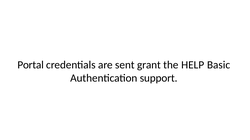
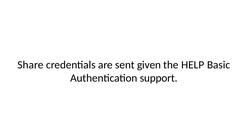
Portal: Portal -> Share
grant: grant -> given
